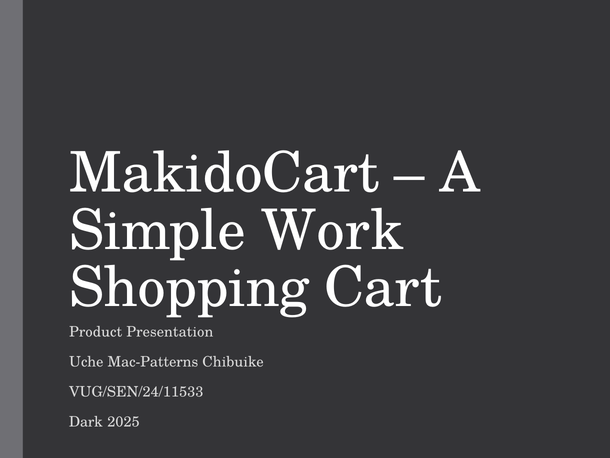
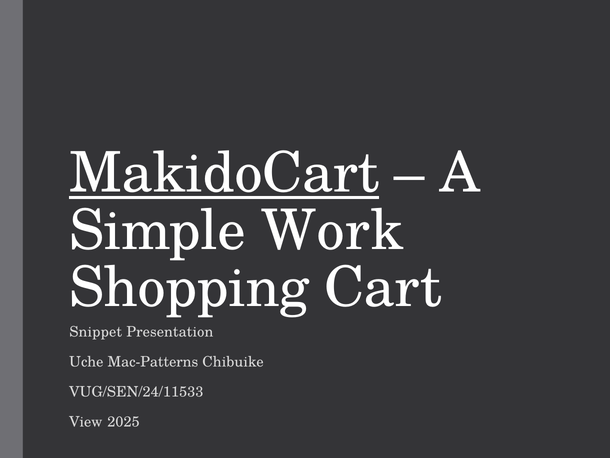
MakidoCart underline: none -> present
Product: Product -> Snippet
Dark: Dark -> View
